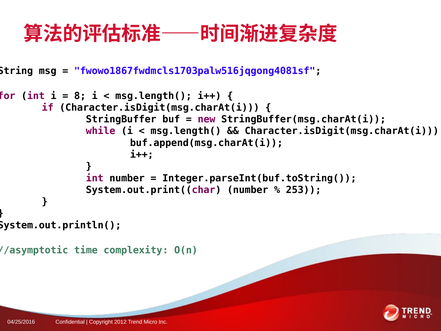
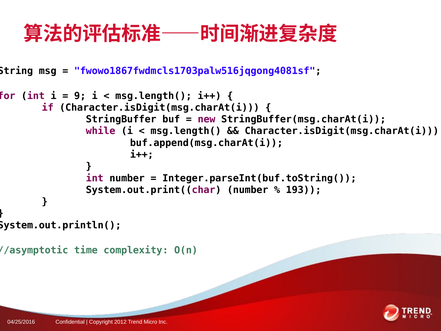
8: 8 -> 9
253: 253 -> 193
